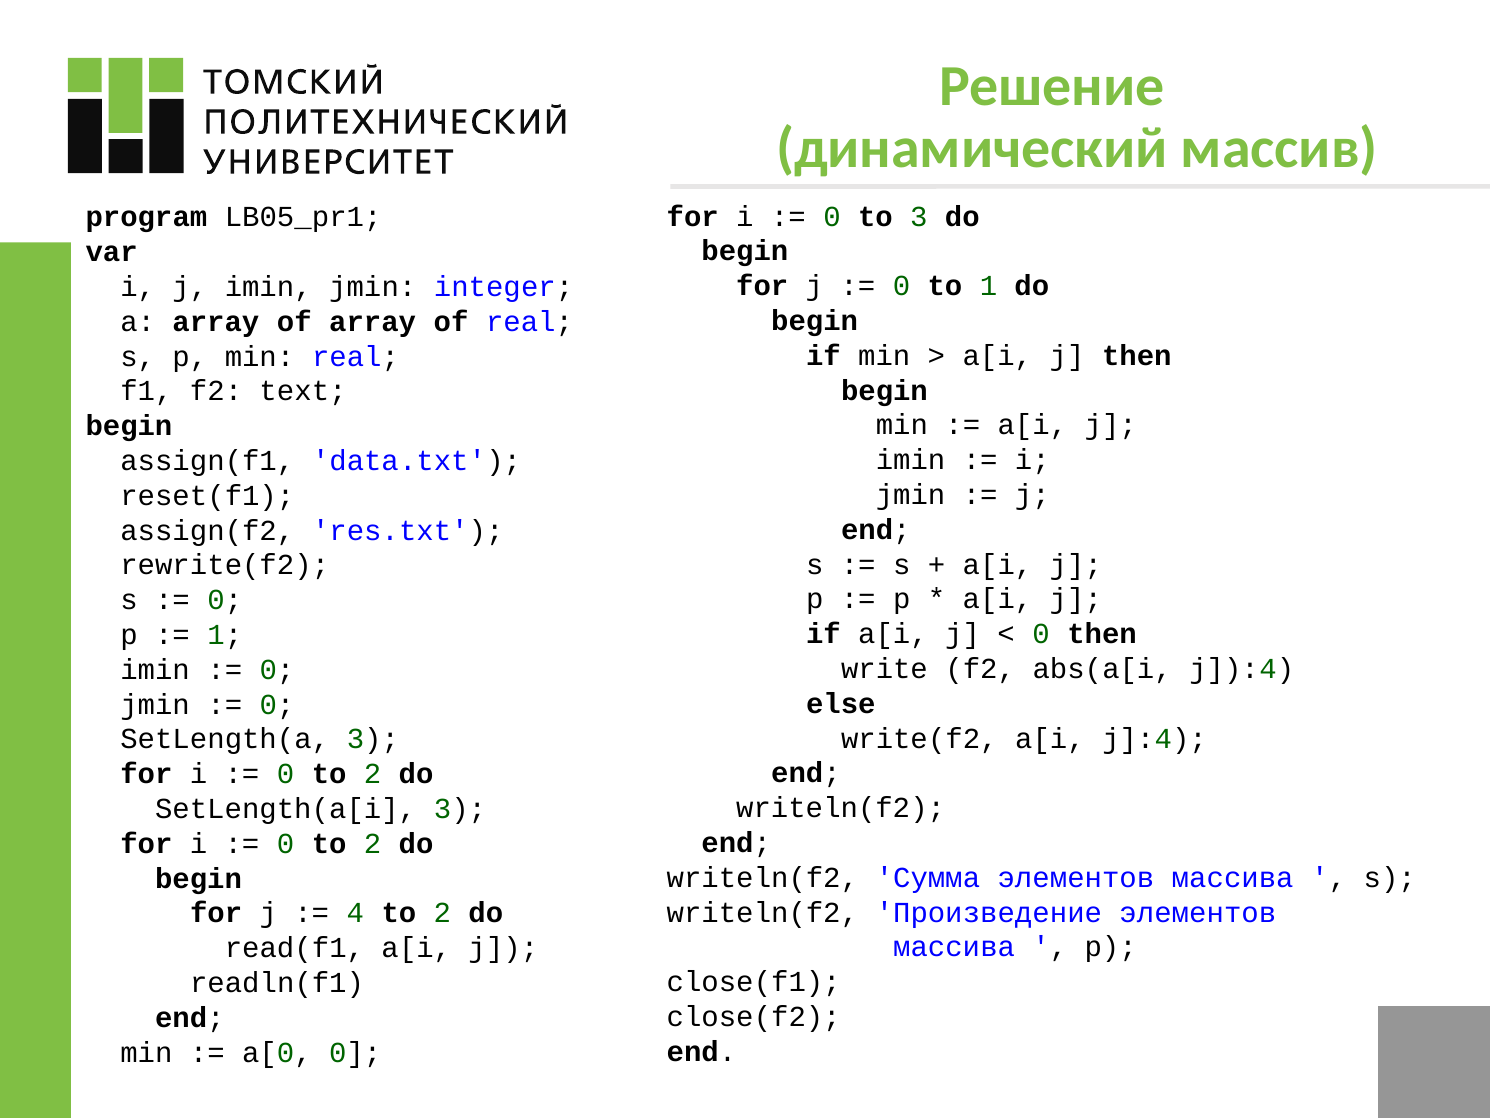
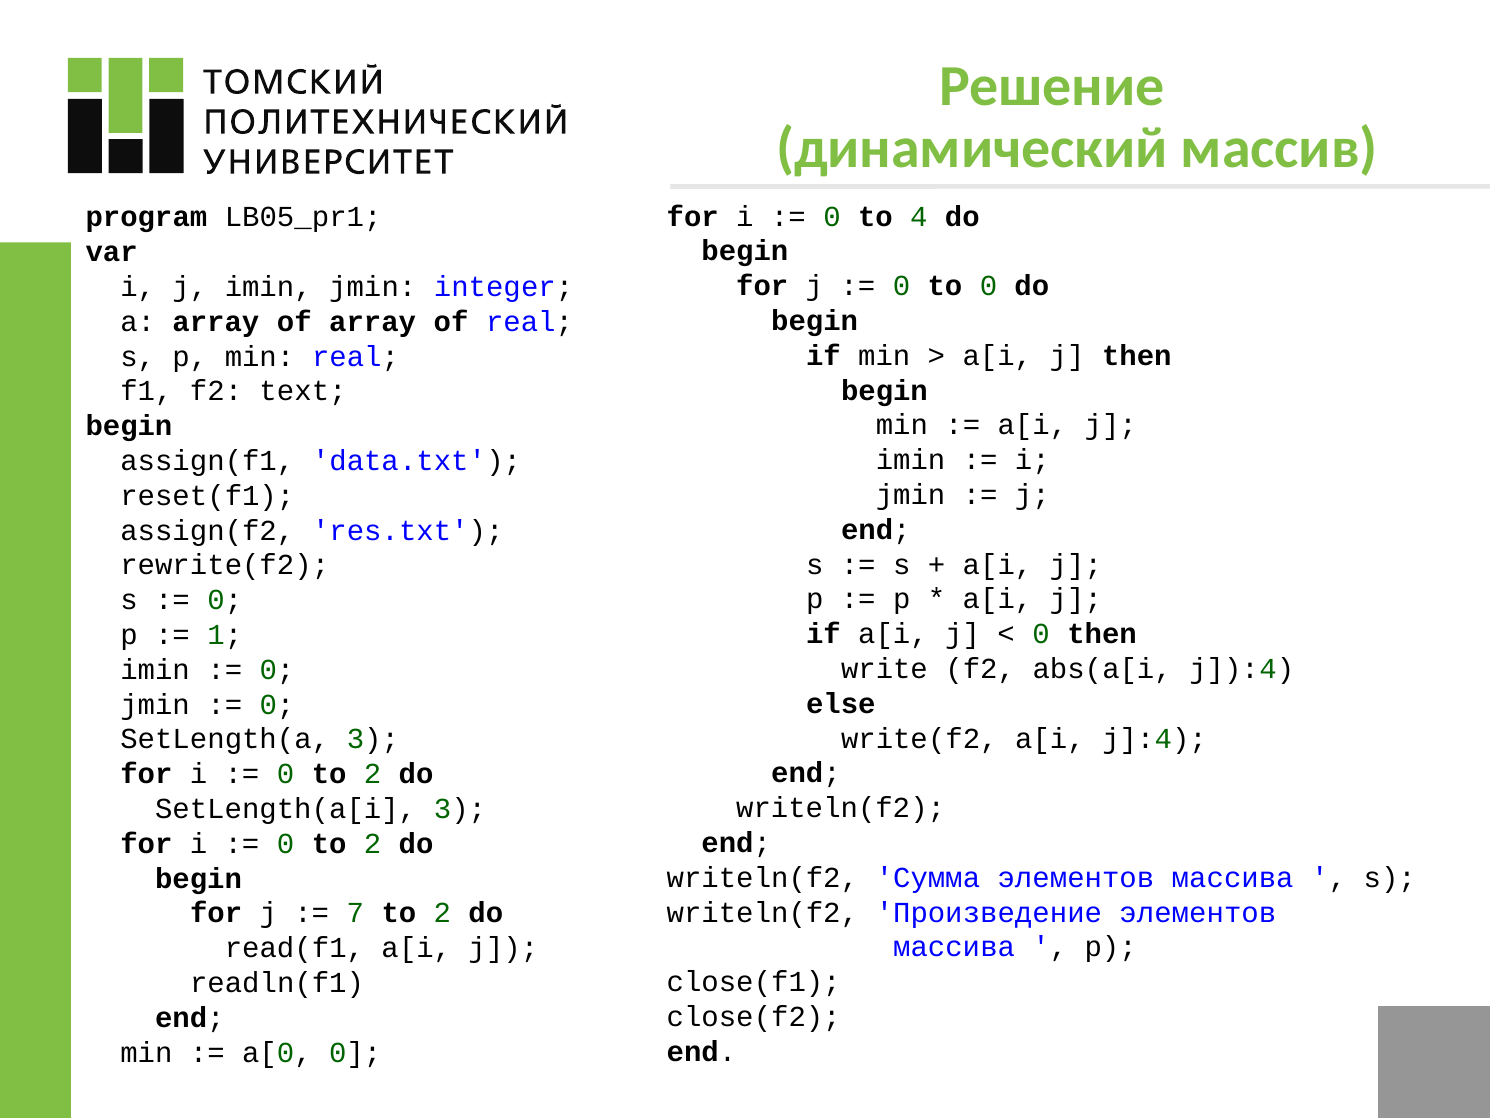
to 3: 3 -> 4
to 1: 1 -> 0
4: 4 -> 7
